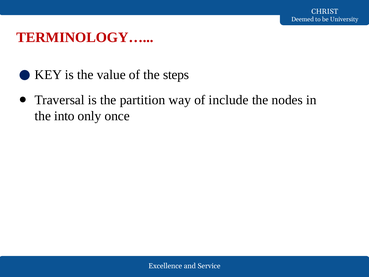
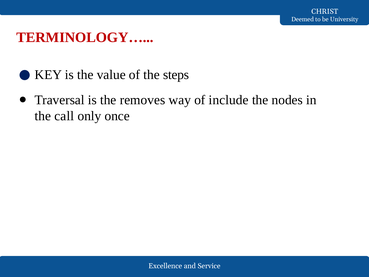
partition: partition -> removes
into: into -> call
